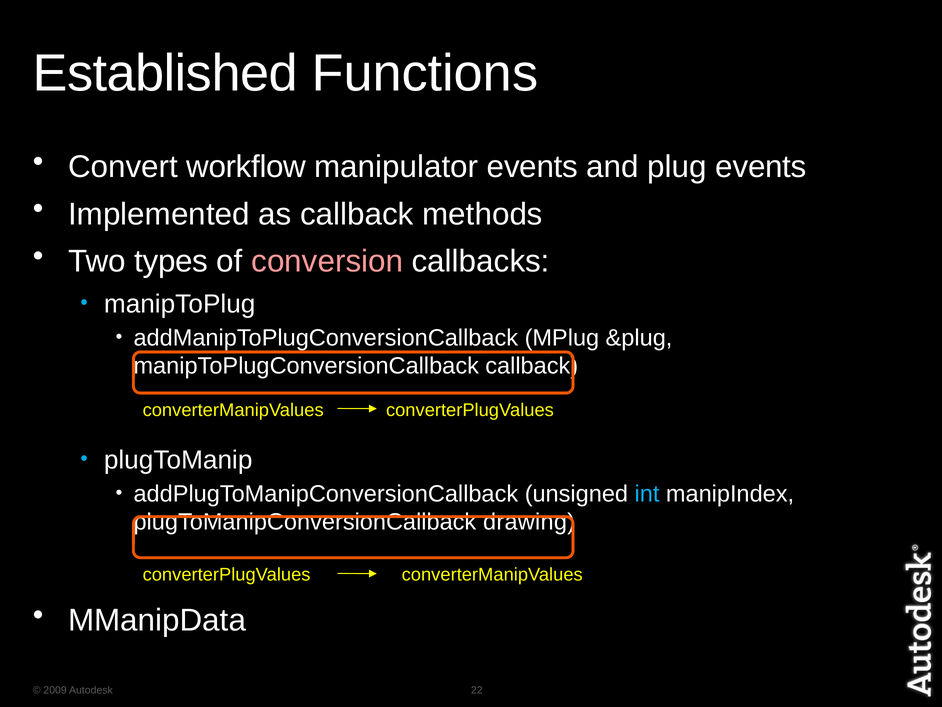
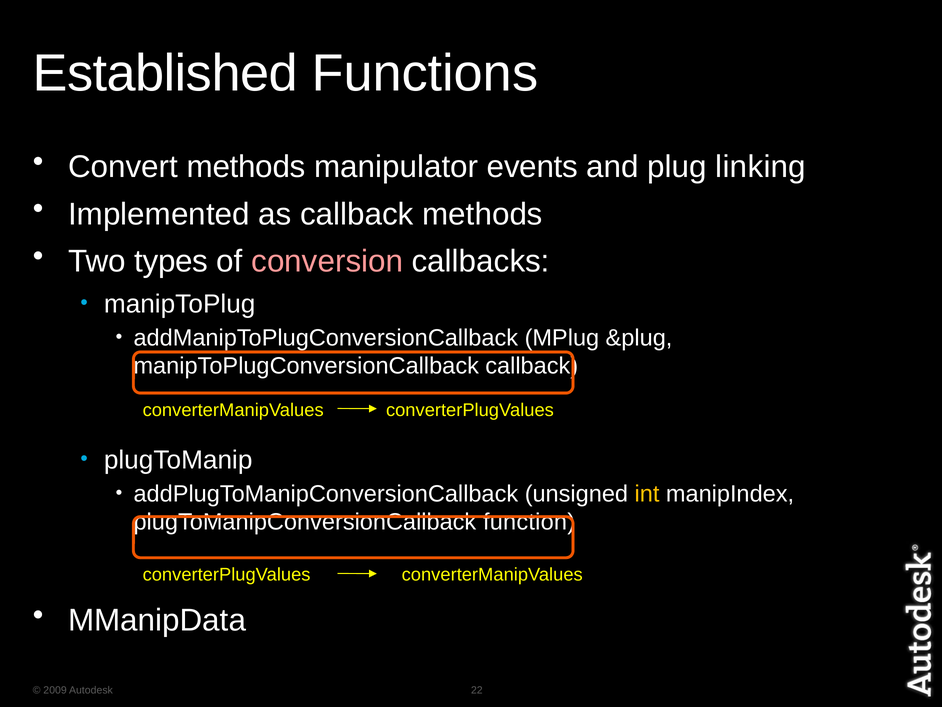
Convert workflow: workflow -> methods
plug events: events -> linking
int colour: light blue -> yellow
drawing: drawing -> function
